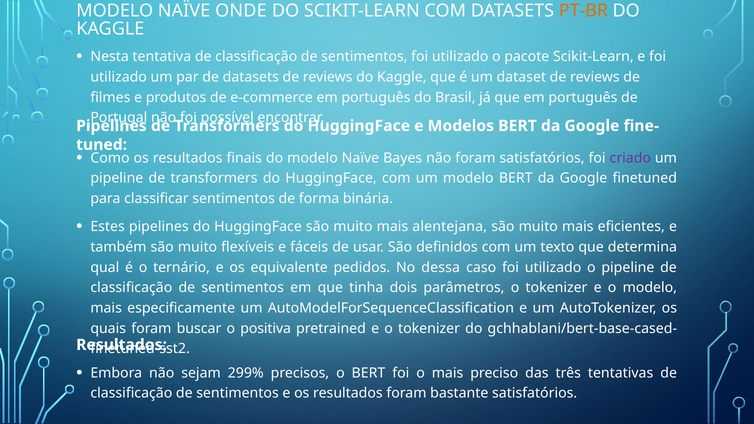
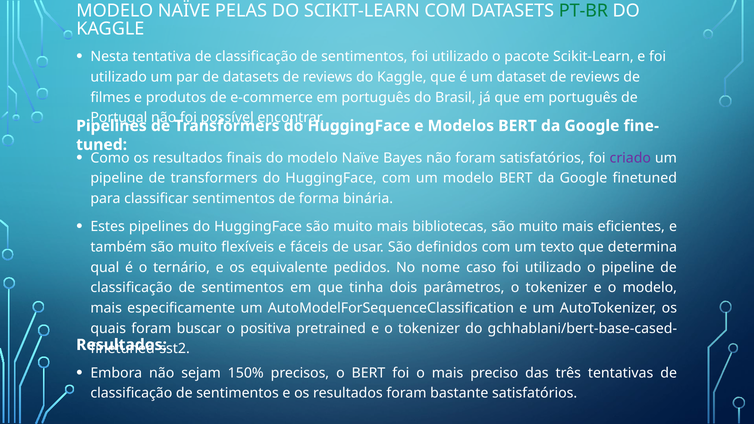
ONDE: ONDE -> PELAS
PT-BR colour: orange -> green
alentejana: alentejana -> bibliotecas
dessa: dessa -> nome
299%: 299% -> 150%
